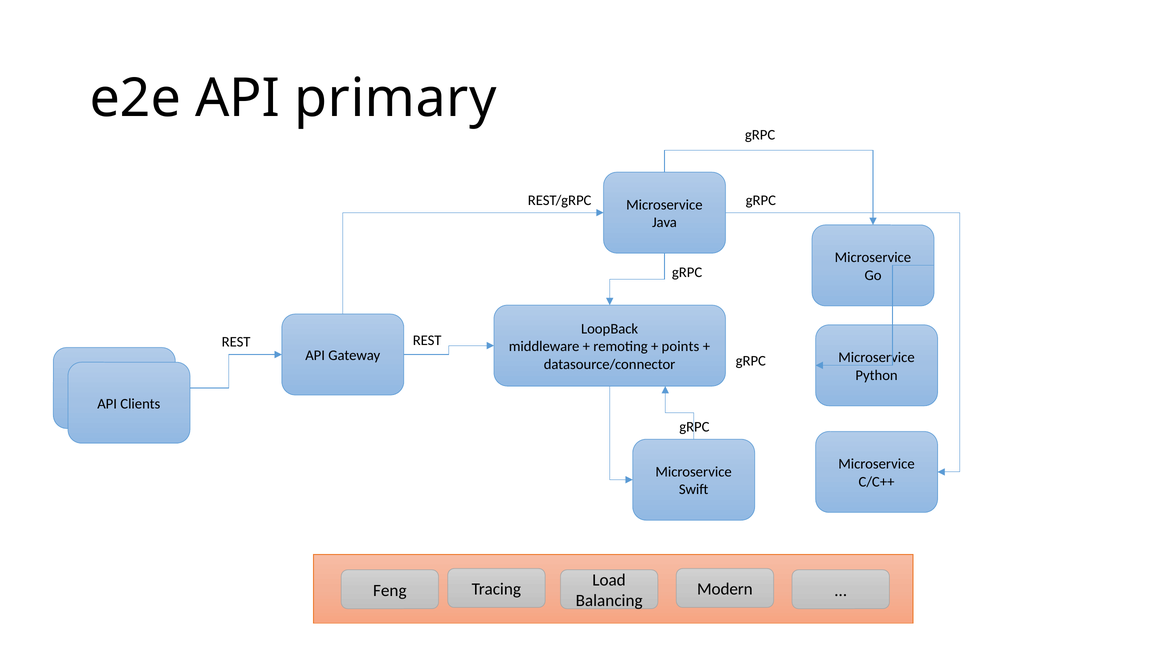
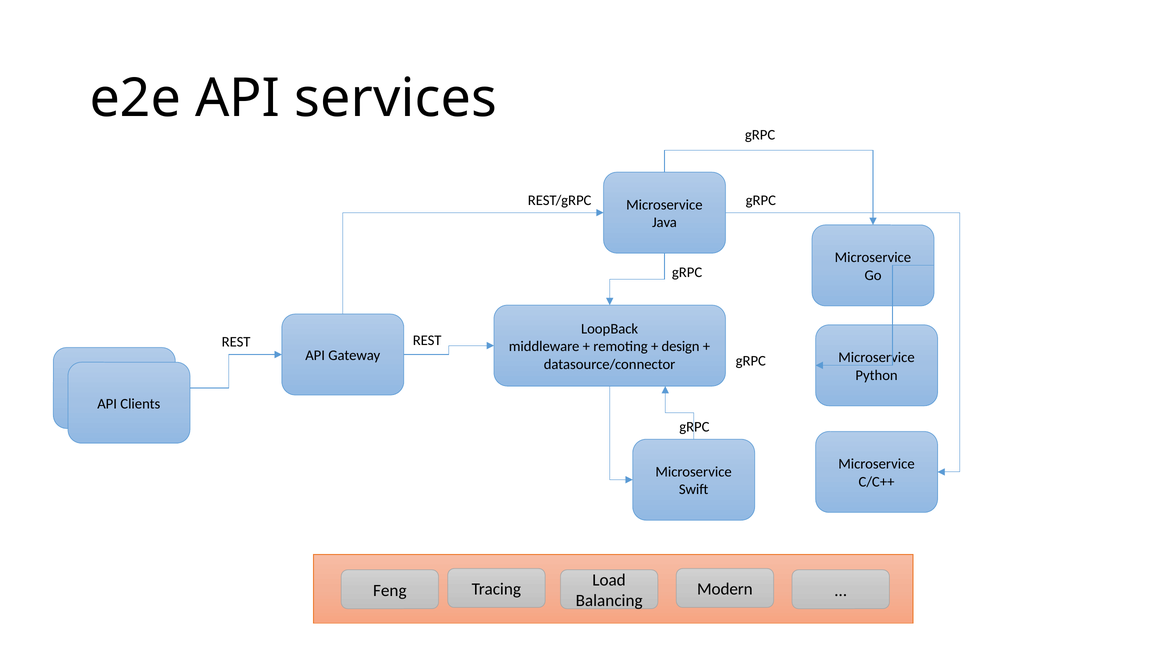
primary: primary -> services
points: points -> design
